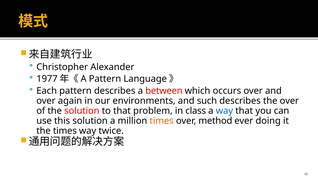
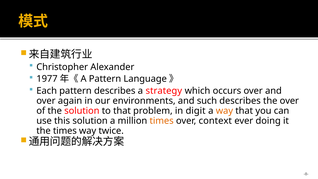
between: between -> strategy
class: class -> digit
way at (224, 111) colour: blue -> orange
method: method -> context
